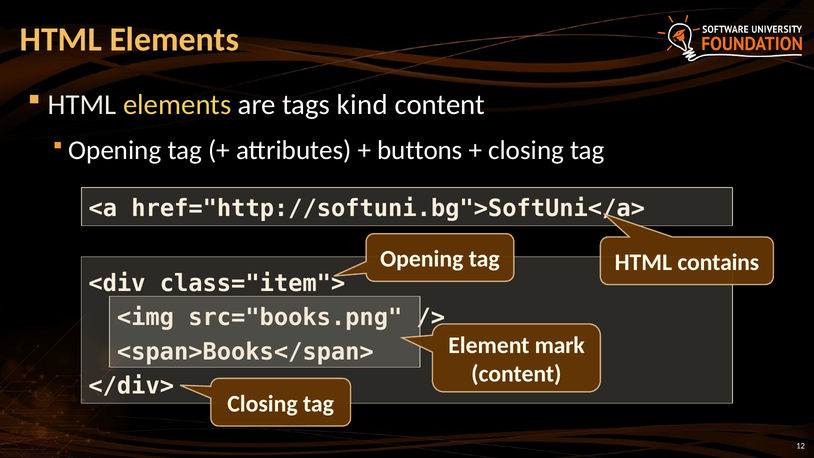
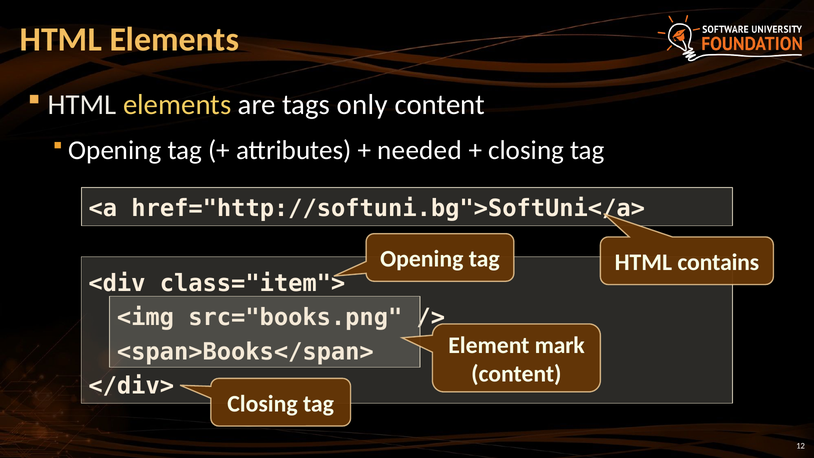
kind: kind -> only
buttons: buttons -> needed
